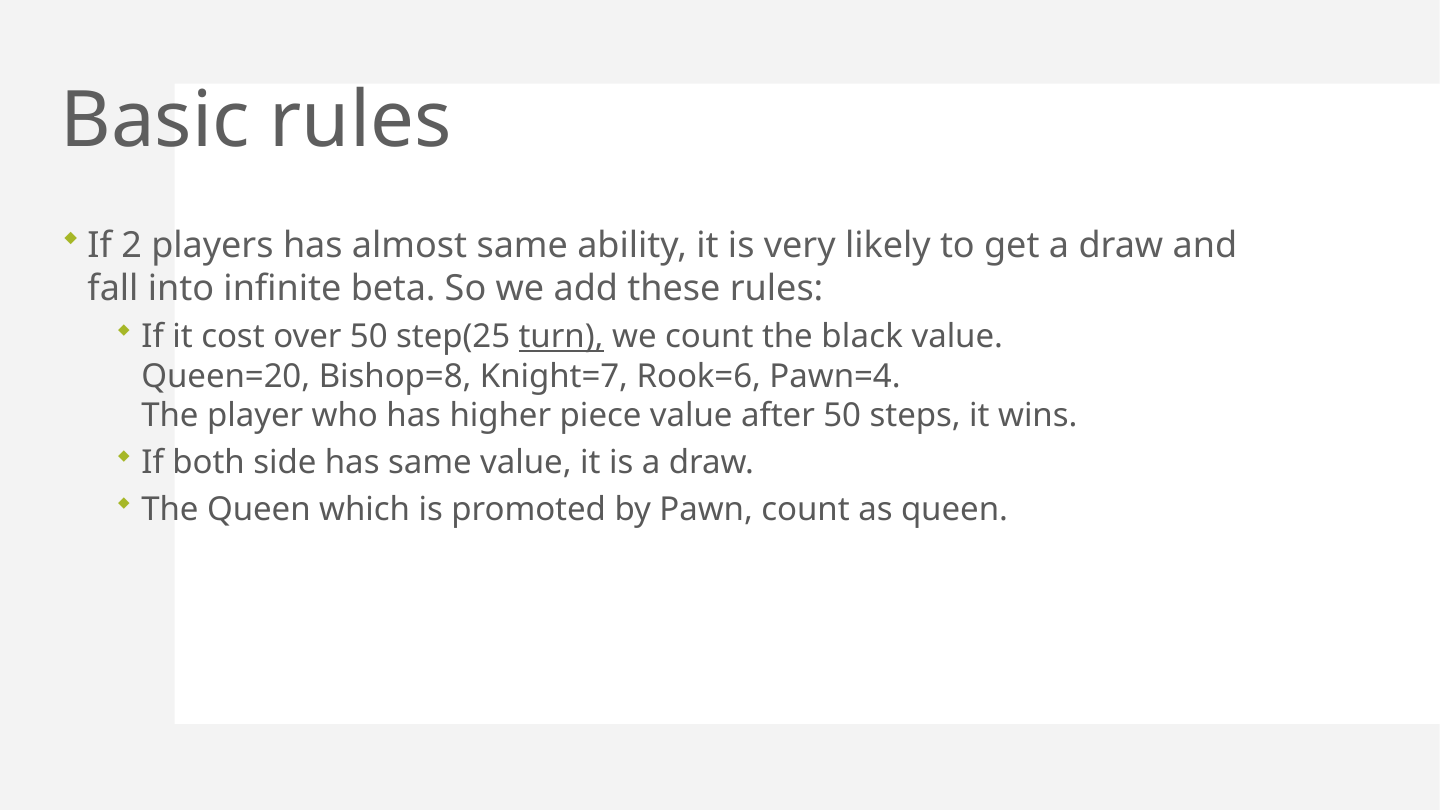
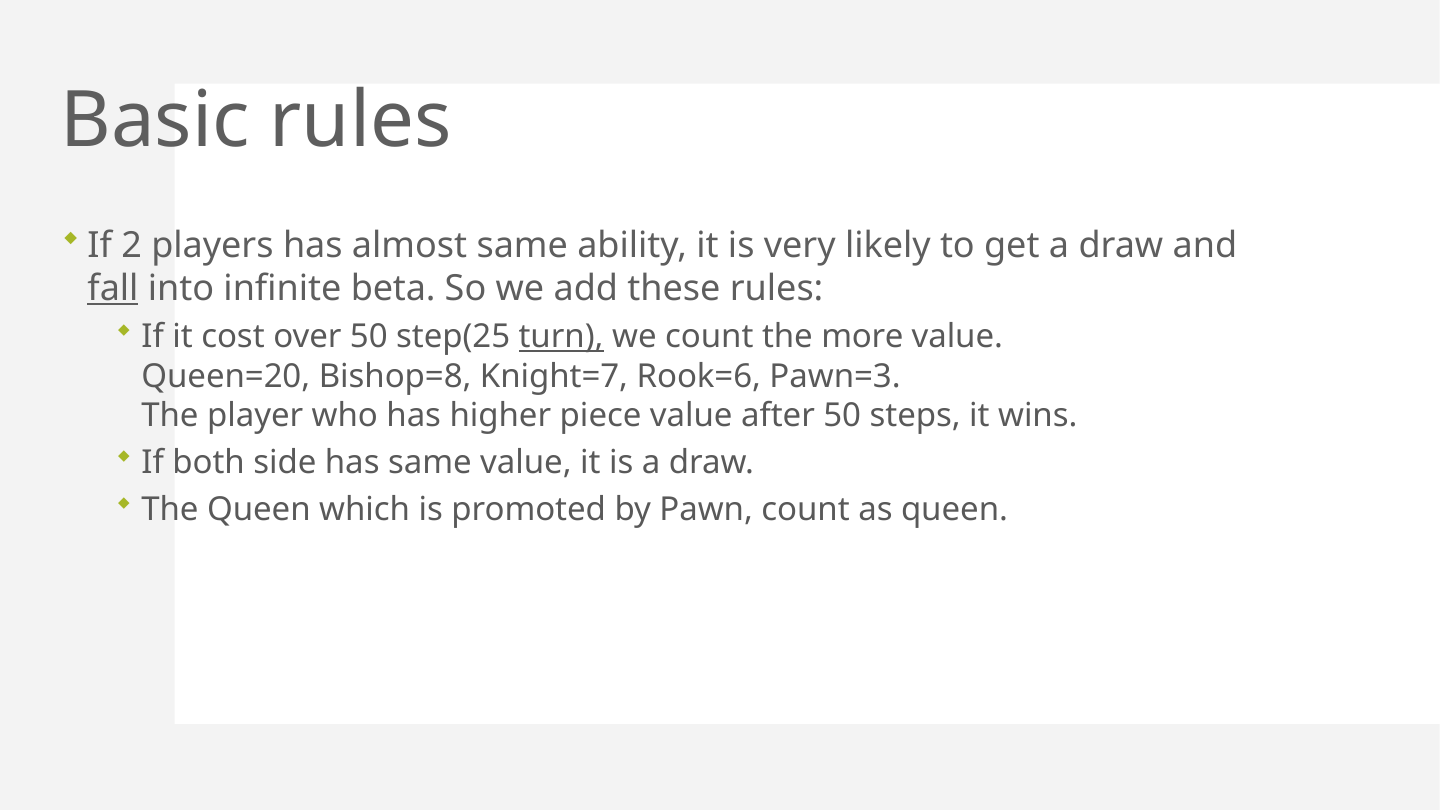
fall underline: none -> present
black: black -> more
Pawn=4: Pawn=4 -> Pawn=3
